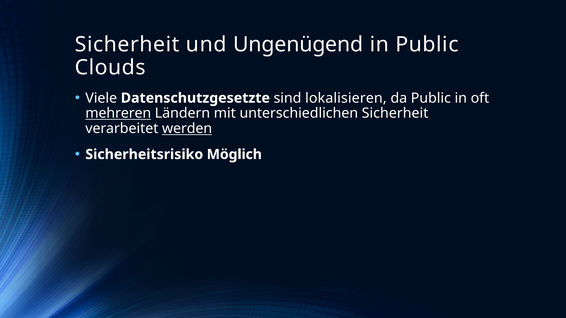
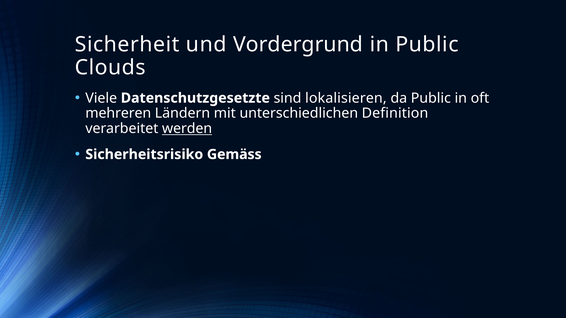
Ungenügend: Ungenügend -> Vordergrund
mehreren underline: present -> none
unterschiedlichen Sicherheit: Sicherheit -> Definition
Möglich: Möglich -> Gemäss
